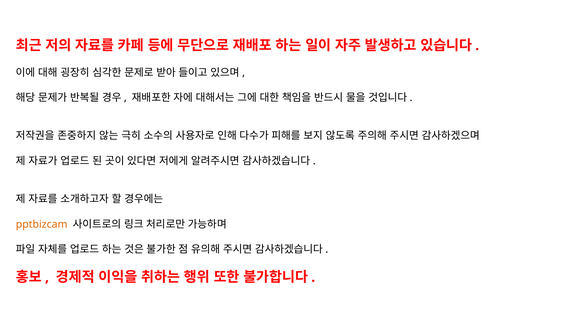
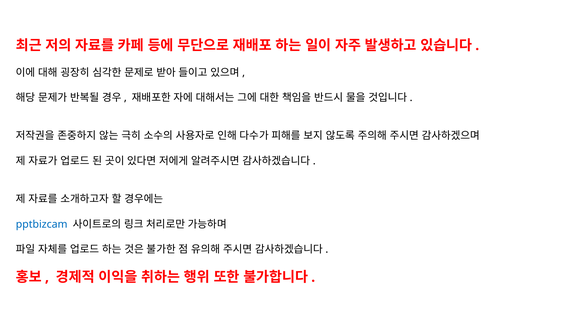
pptbizcam colour: orange -> blue
